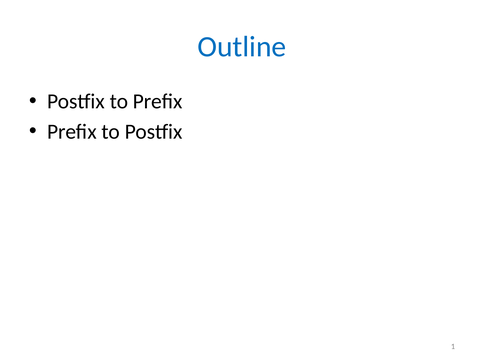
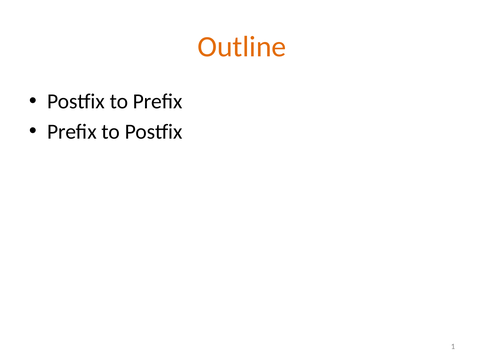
Outline colour: blue -> orange
